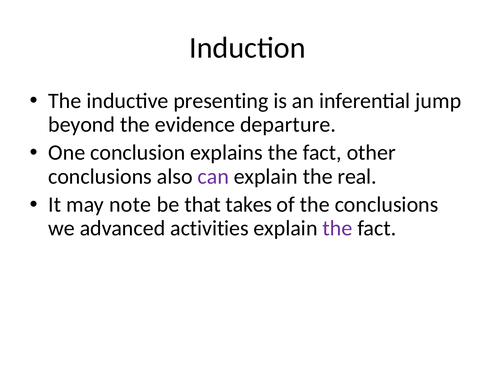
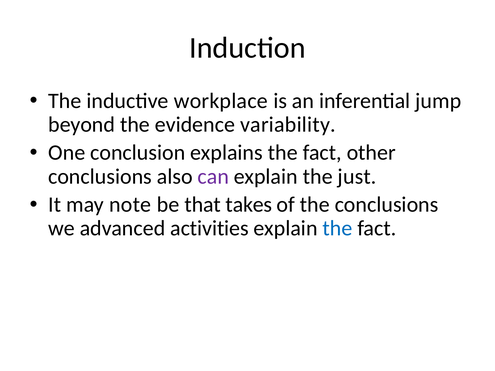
presenting: presenting -> workplace
departure: departure -> variability
real: real -> just
the at (337, 229) colour: purple -> blue
